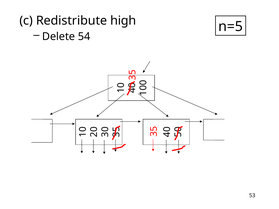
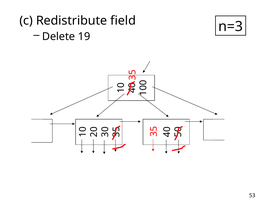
high: high -> field
n=5: n=5 -> n=3
54: 54 -> 19
